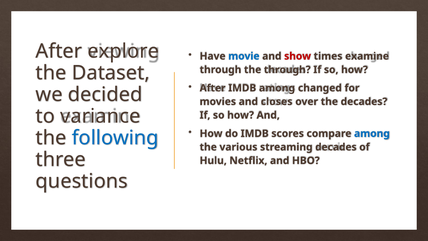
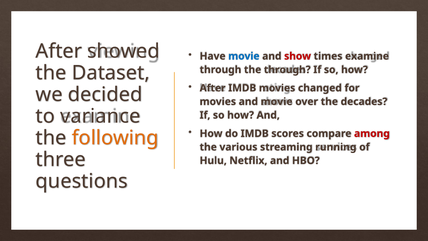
explore: explore -> showed
IMDB among: among -> movies
and closes: closes -> movie
among at (372, 133) colour: blue -> red
following colour: blue -> orange
streaming decades: decades -> running
